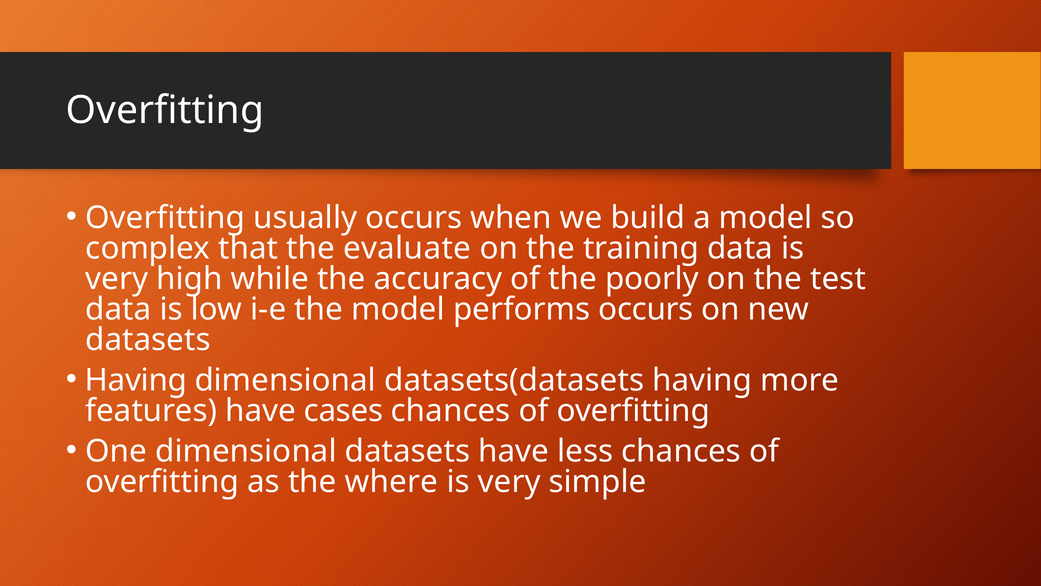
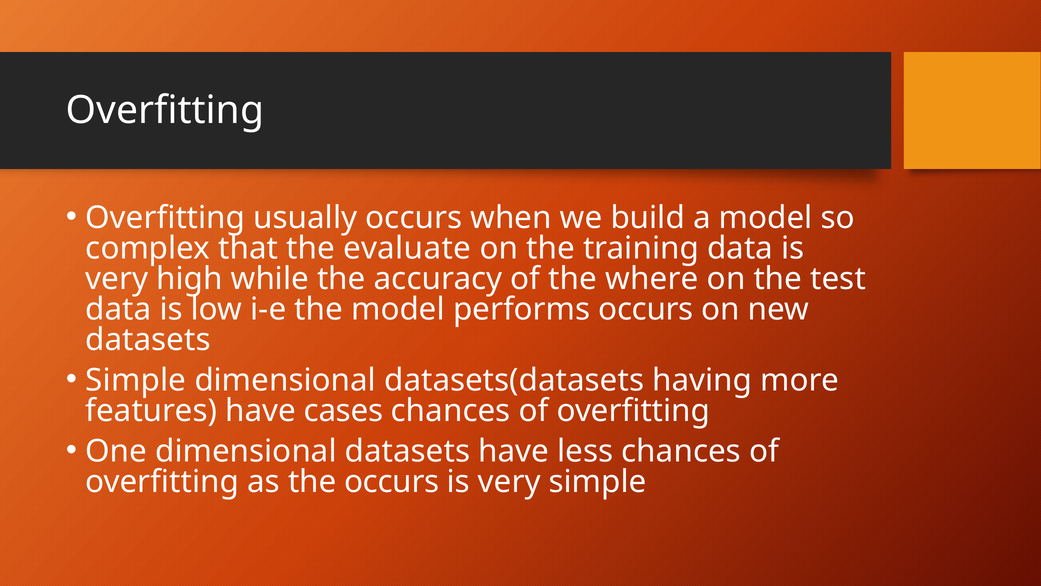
poorly: poorly -> where
Having at (136, 380): Having -> Simple
the where: where -> occurs
